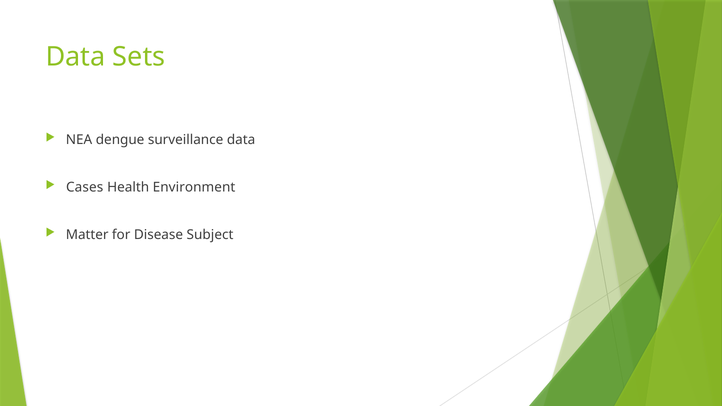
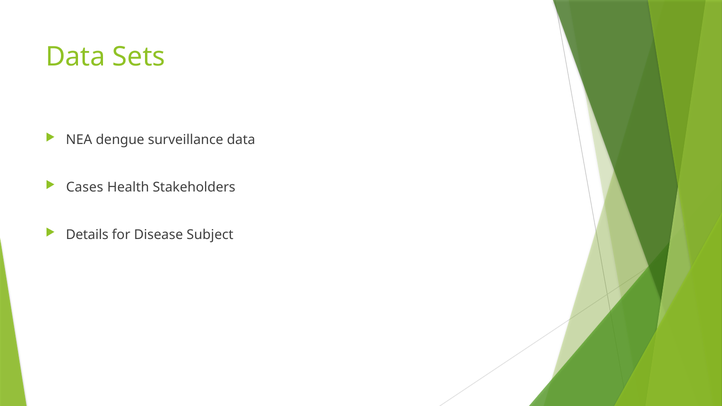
Environment: Environment -> Stakeholders
Matter: Matter -> Details
